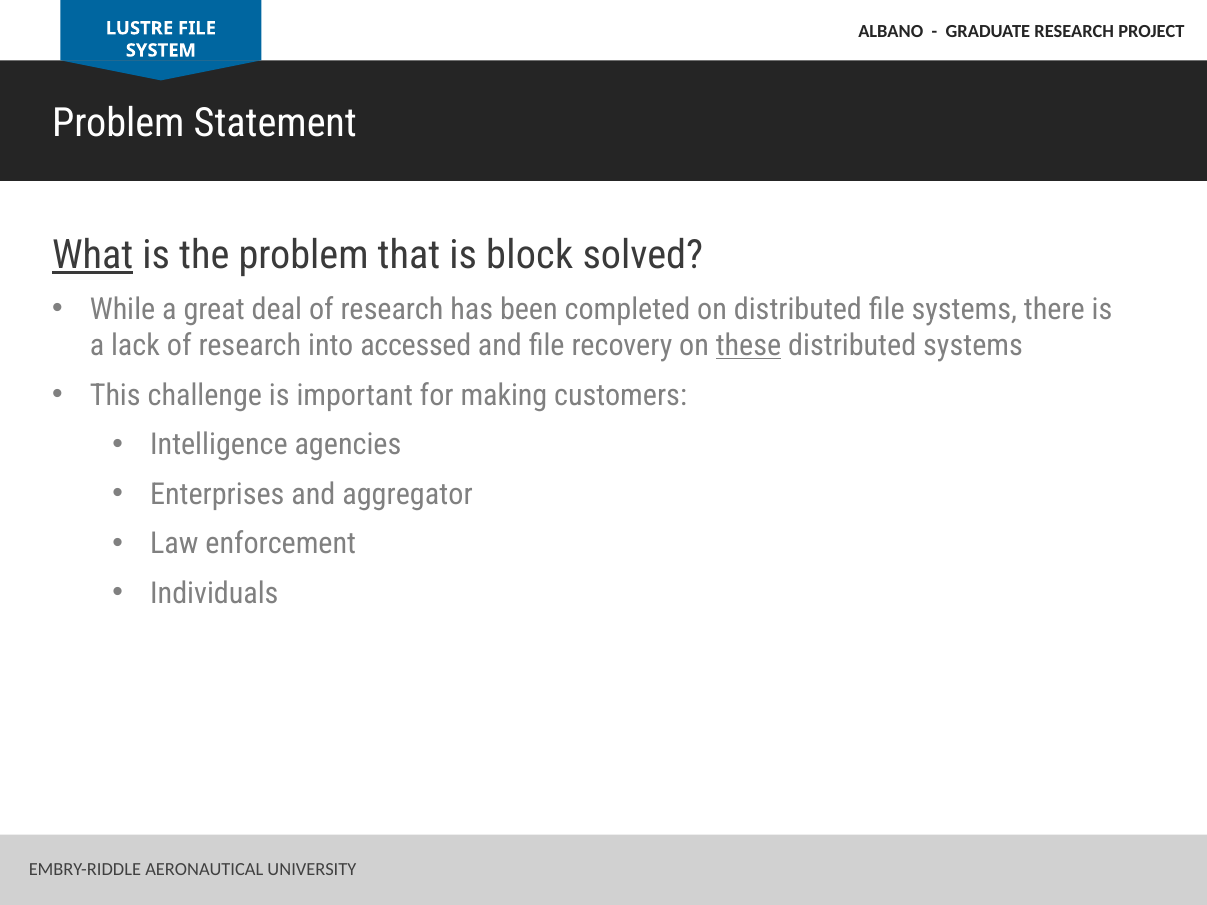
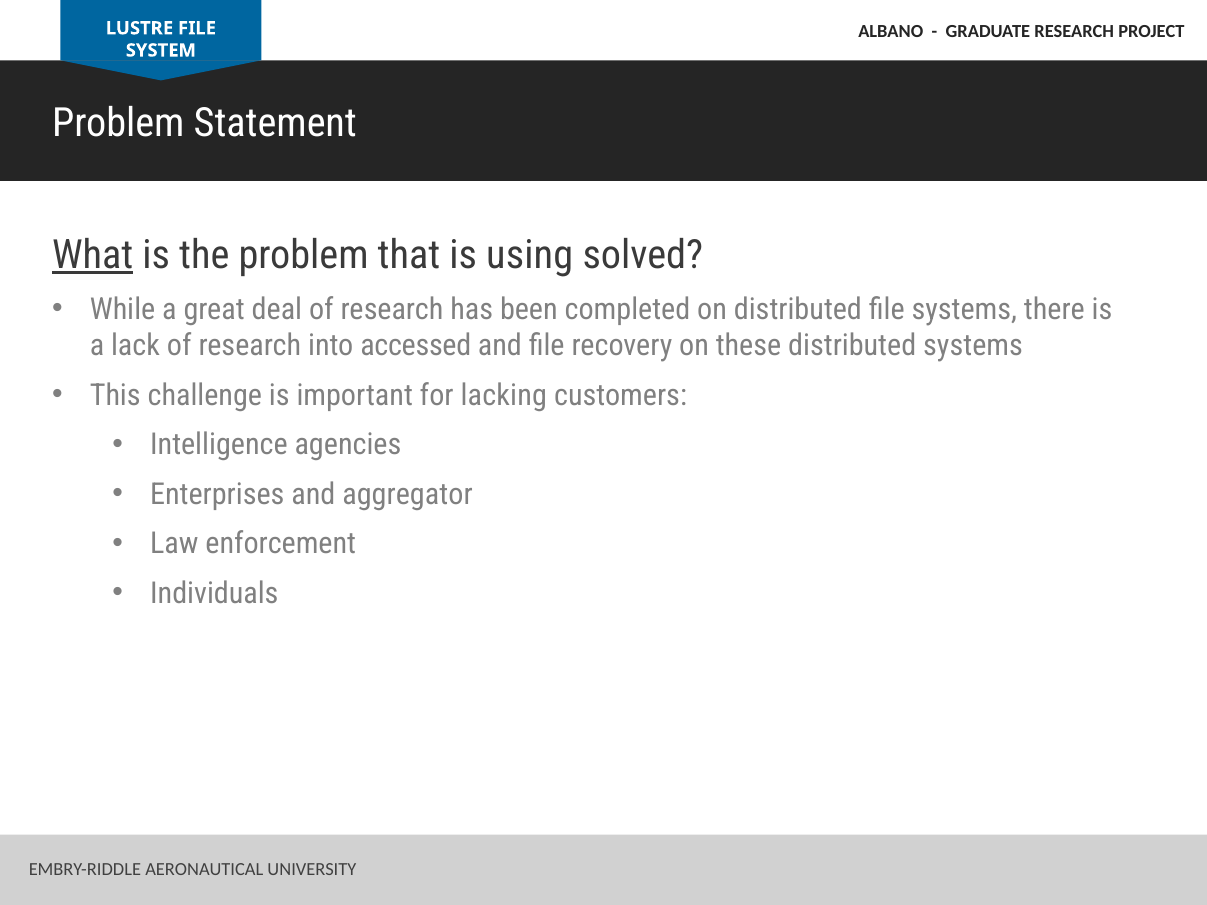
block: block -> using
these underline: present -> none
making: making -> lacking
